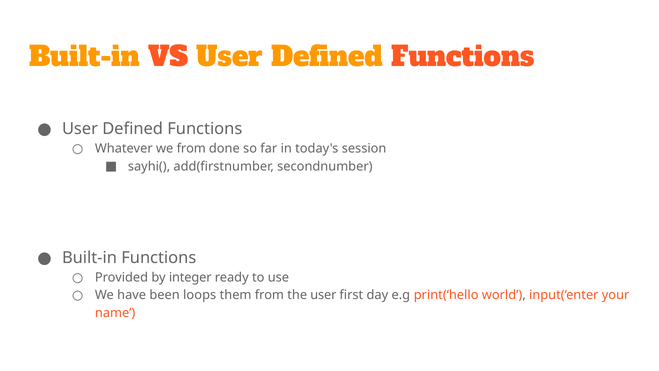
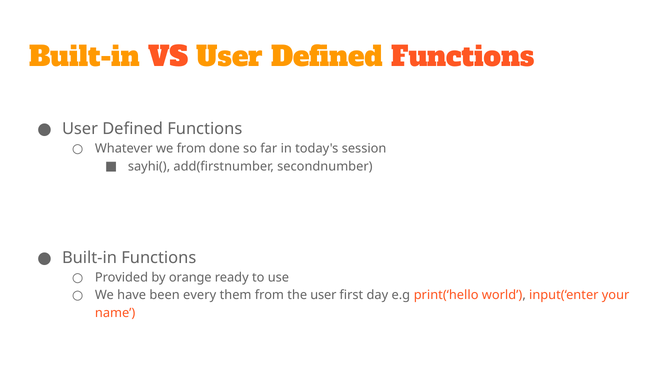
integer: integer -> orange
loops: loops -> every
